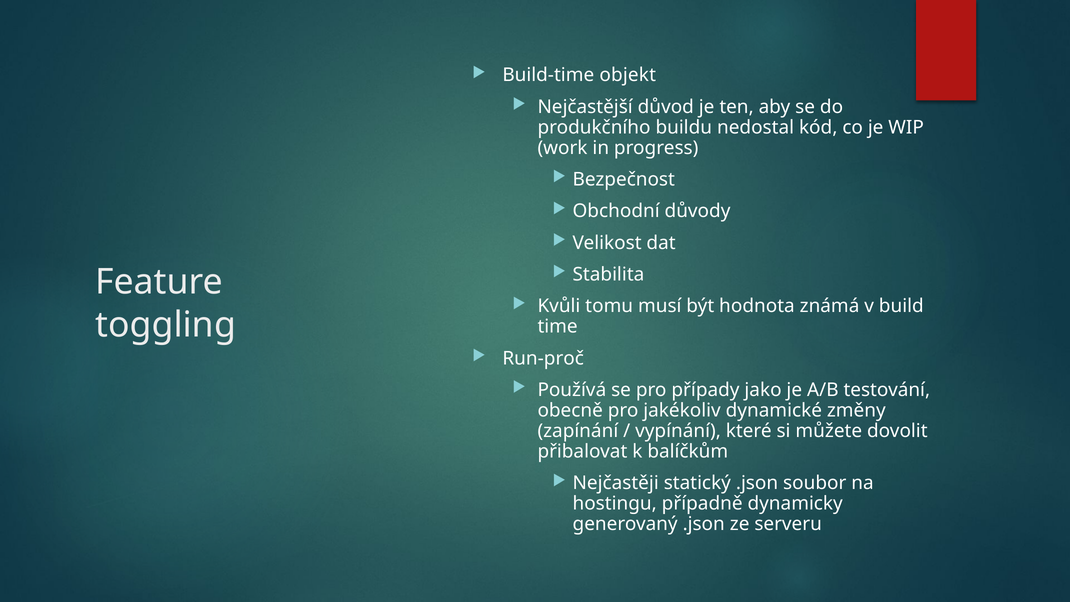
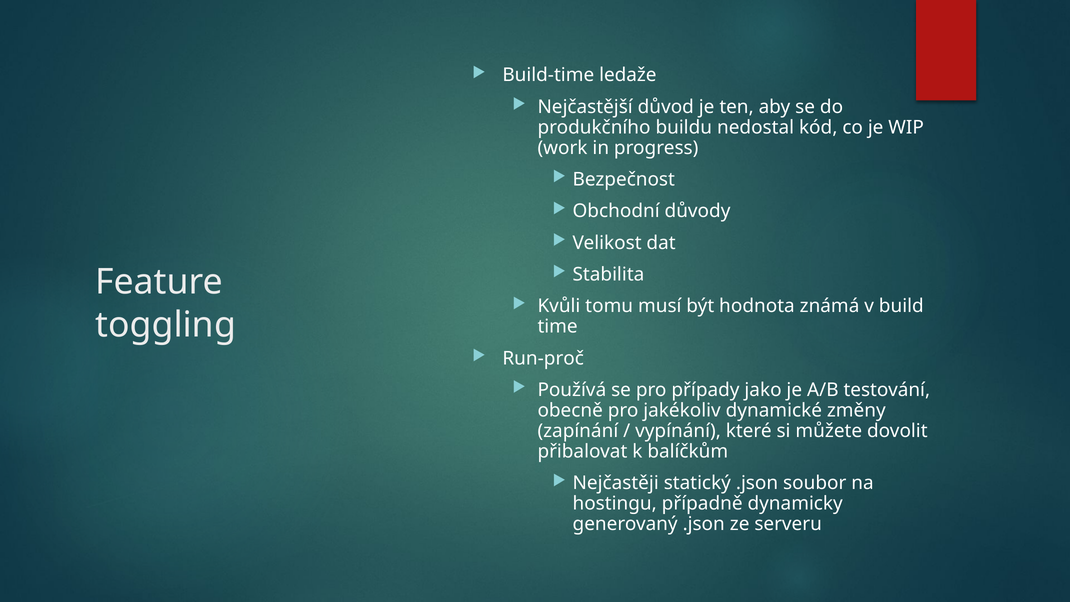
objekt: objekt -> ledaže
